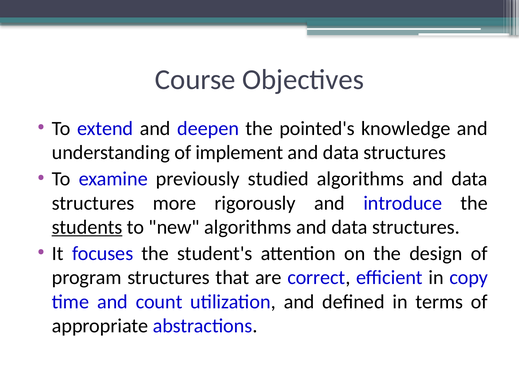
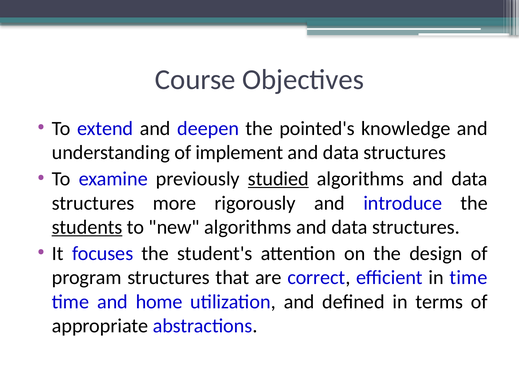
studied underline: none -> present
in copy: copy -> time
count: count -> home
